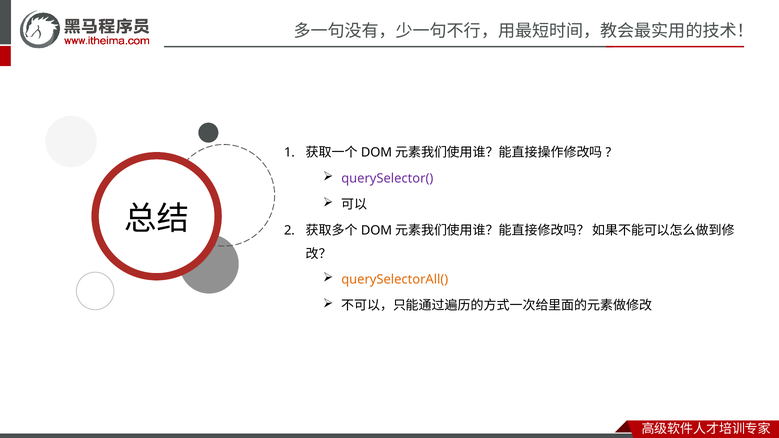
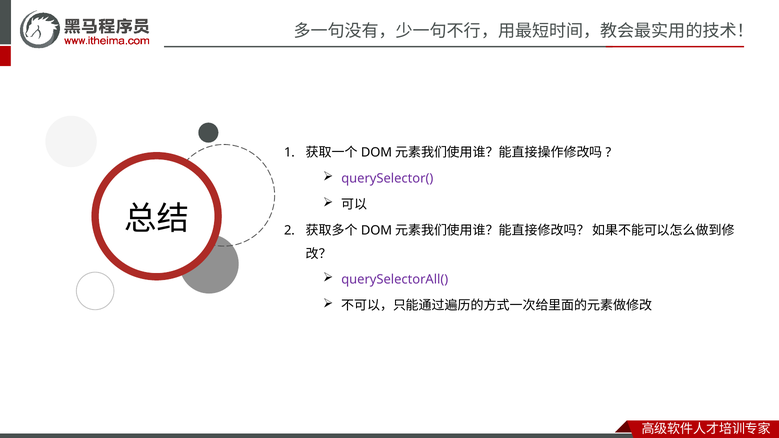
querySelectorAll( colour: orange -> purple
